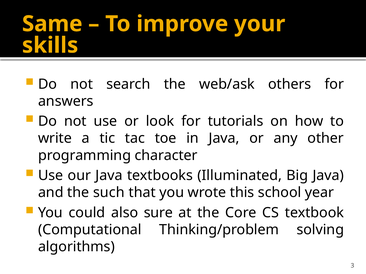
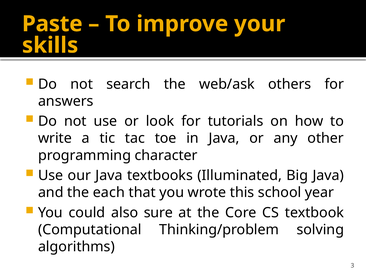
Same: Same -> Paste
such: such -> each
